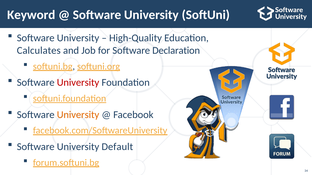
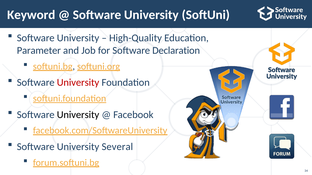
Calculates: Calculates -> Parameter
University at (78, 115) colour: orange -> black
Default: Default -> Several
